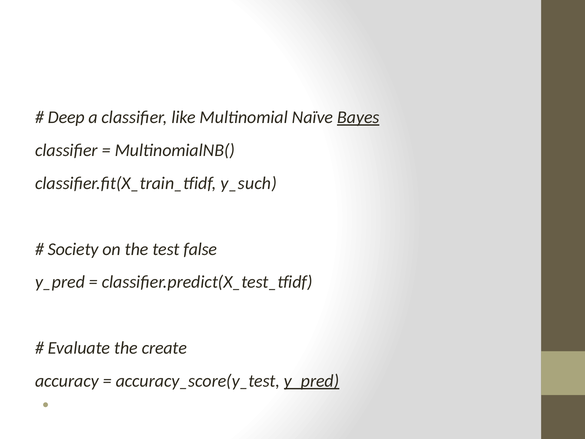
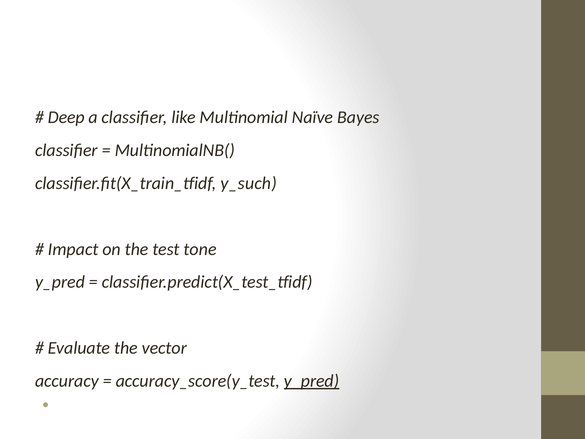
Bayes underline: present -> none
Society: Society -> Impact
false: false -> tone
create: create -> vector
